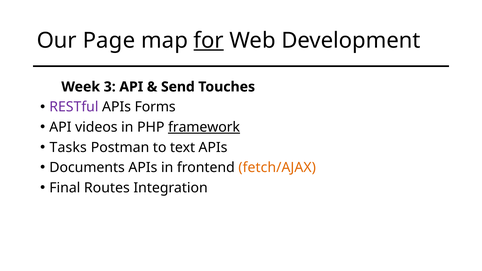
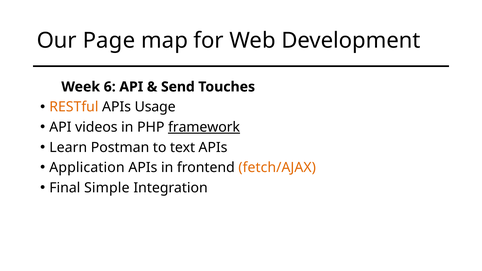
for underline: present -> none
3: 3 -> 6
RESTful colour: purple -> orange
Forms: Forms -> Usage
Tasks: Tasks -> Learn
Documents: Documents -> Application
Routes: Routes -> Simple
